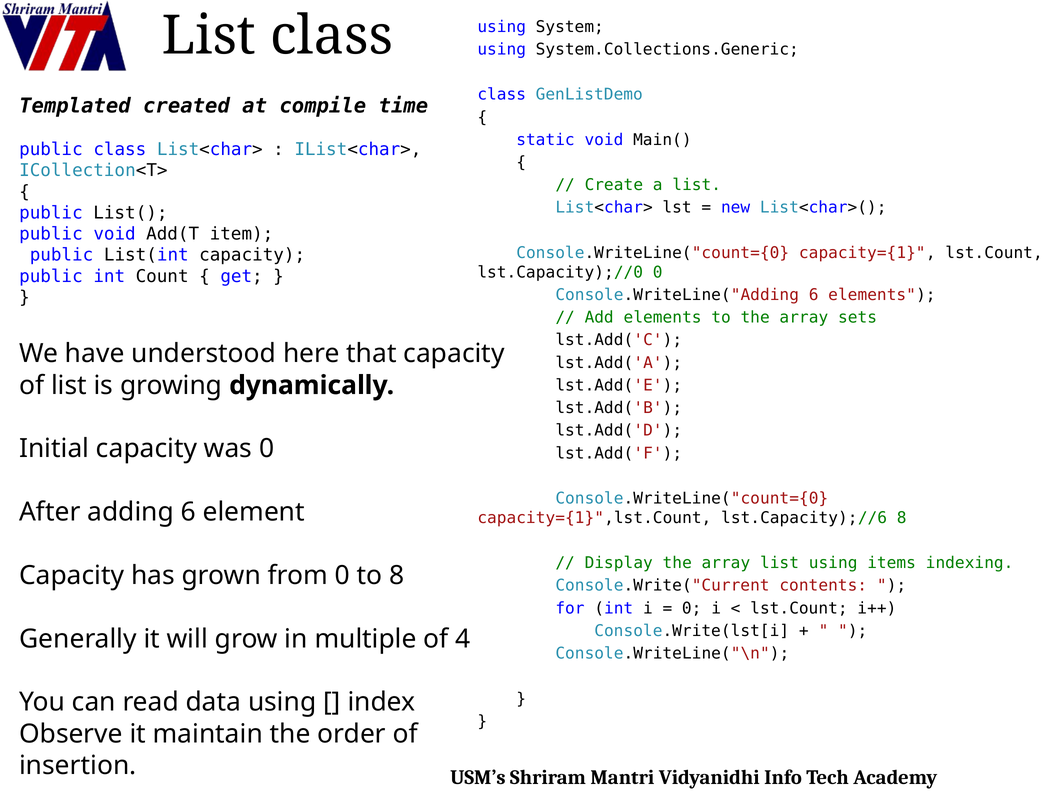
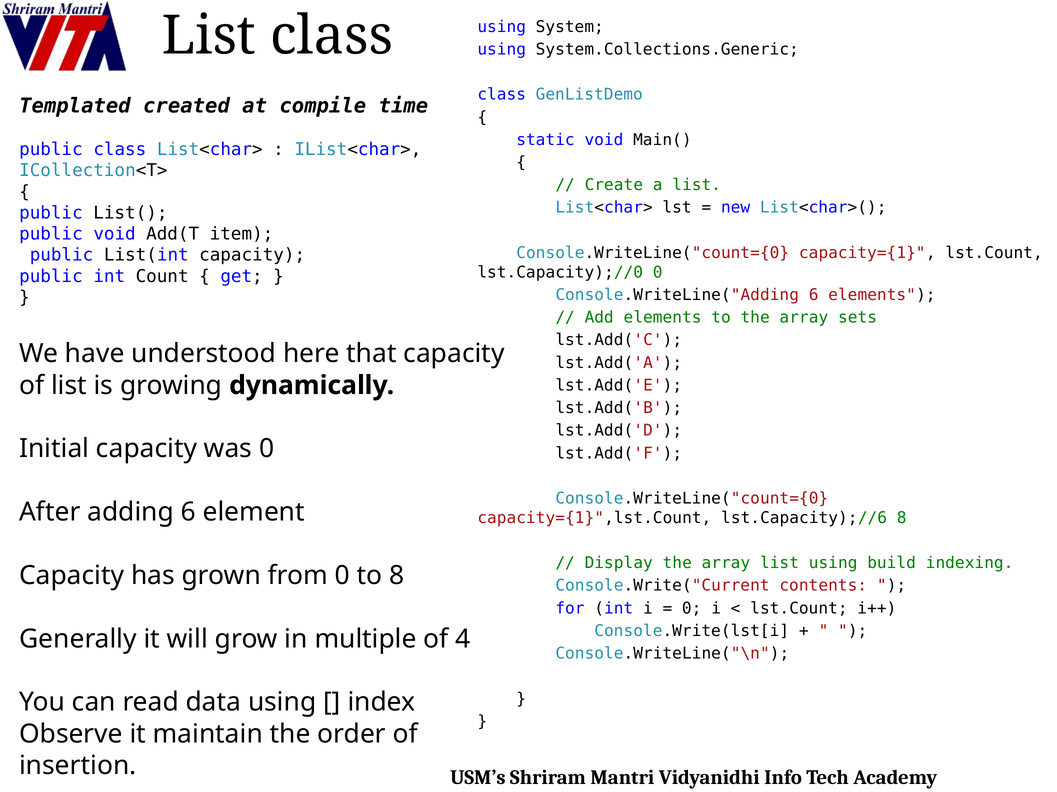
items: items -> build
